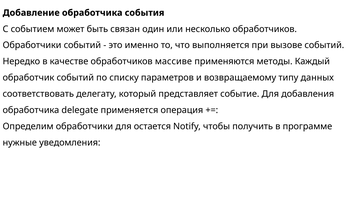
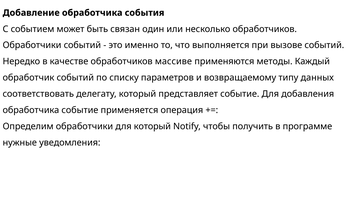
обработчика delegate: delegate -> событие
для остается: остается -> который
